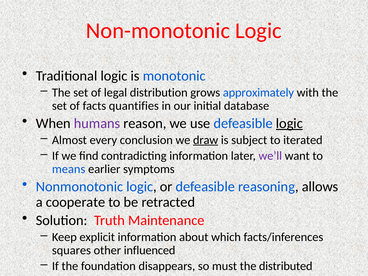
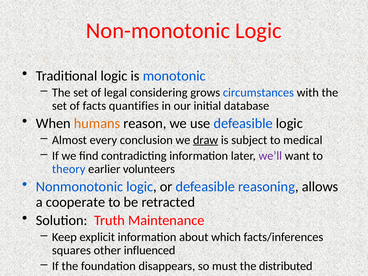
distribution: distribution -> considering
approximately: approximately -> circumstances
humans colour: purple -> orange
logic at (289, 123) underline: present -> none
iterated: iterated -> medical
means: means -> theory
symptoms: symptoms -> volunteers
